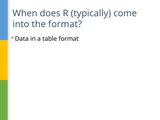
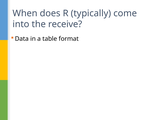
the format: format -> receive
